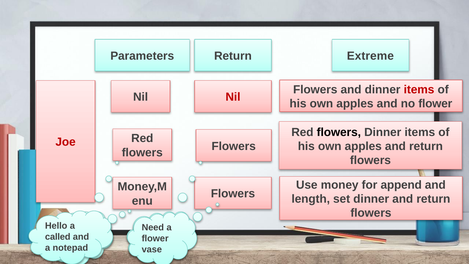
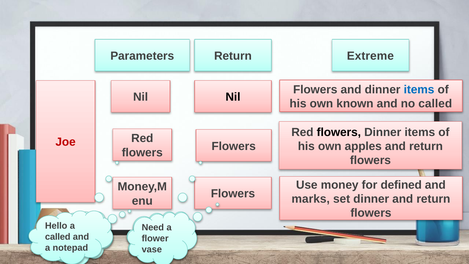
items at (419, 89) colour: red -> blue
Nil at (233, 97) colour: red -> black
apples at (355, 104): apples -> known
no flower: flower -> called
append: append -> defined
length: length -> marks
